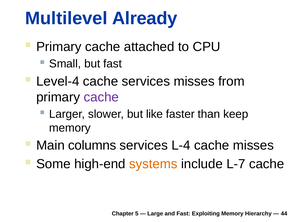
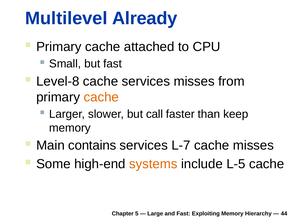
Level-4: Level-4 -> Level-8
cache at (101, 97) colour: purple -> orange
like: like -> call
columns: columns -> contains
L-4: L-4 -> L-7
L-7: L-7 -> L-5
